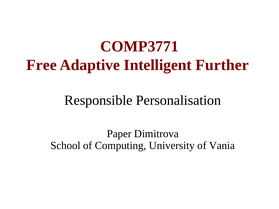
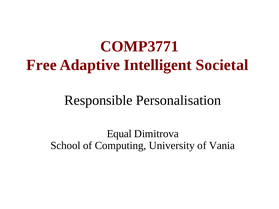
Further: Further -> Societal
Paper: Paper -> Equal
